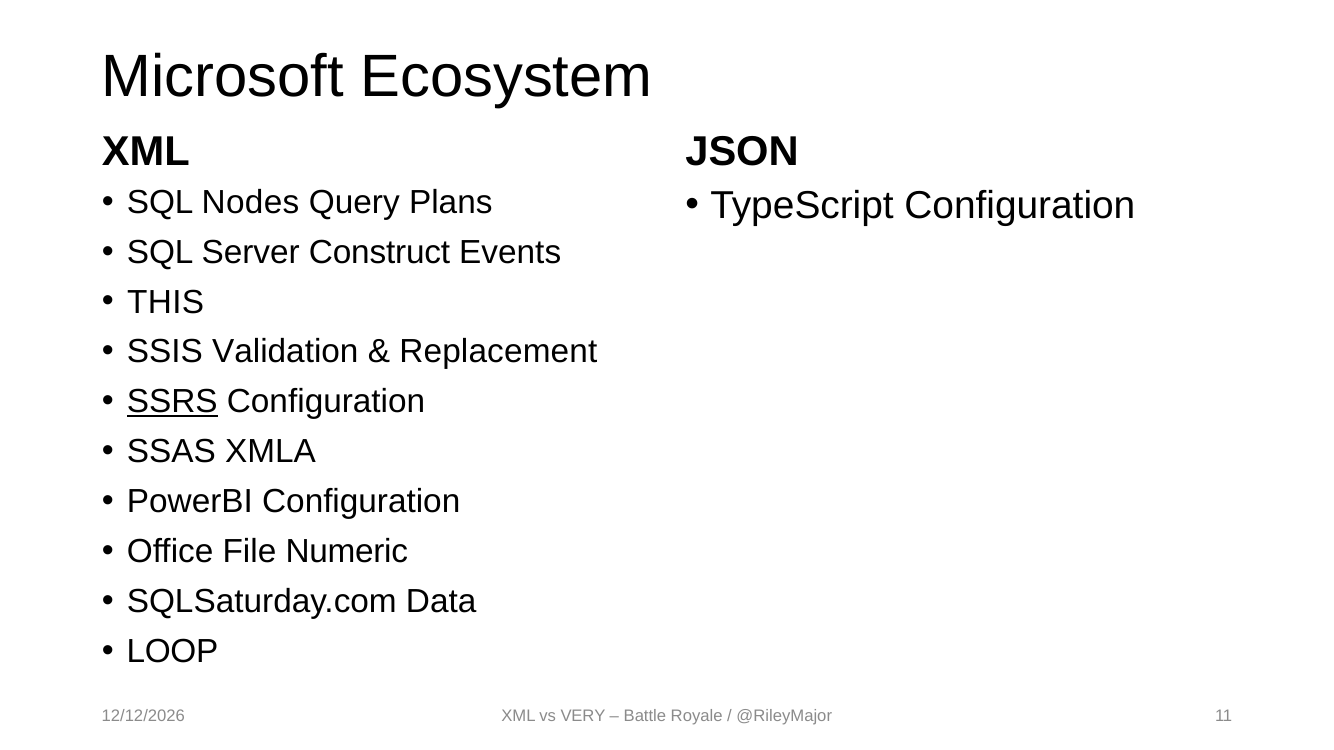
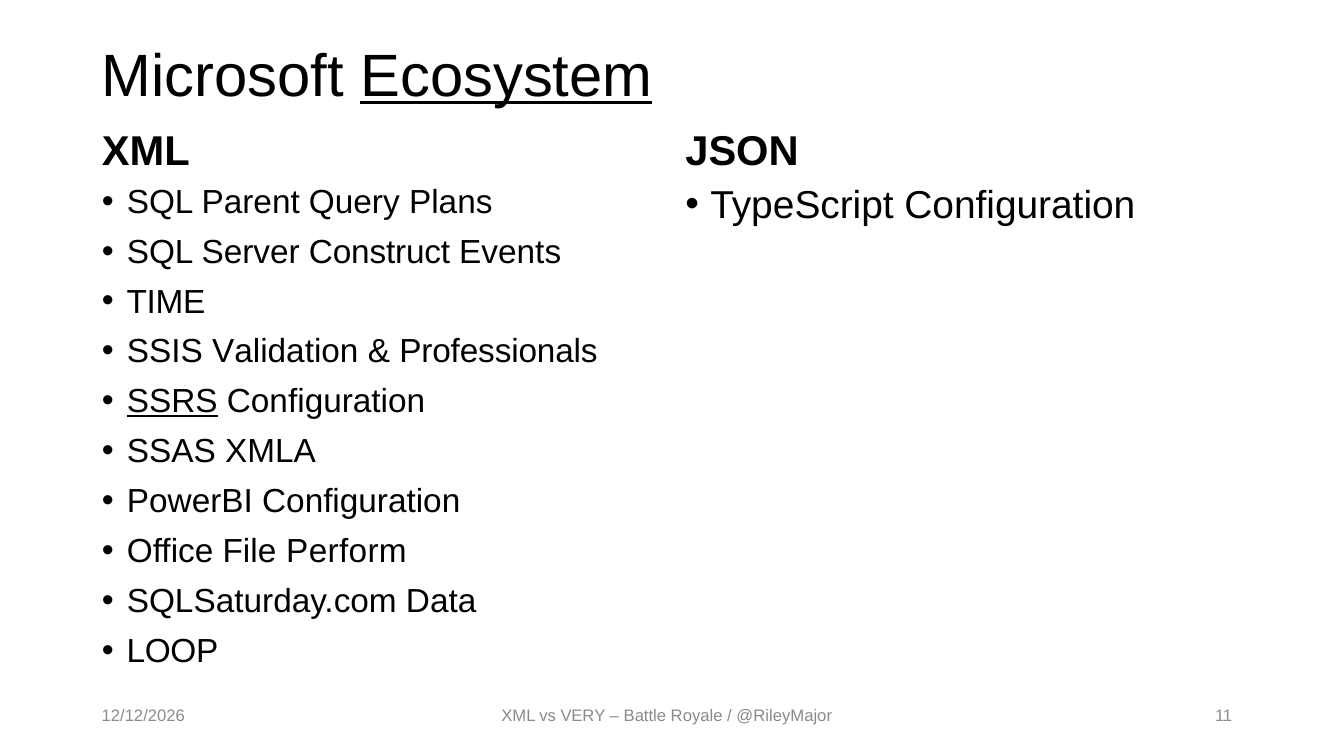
Ecosystem underline: none -> present
Nodes: Nodes -> Parent
THIS: THIS -> TIME
Replacement: Replacement -> Professionals
Numeric: Numeric -> Perform
